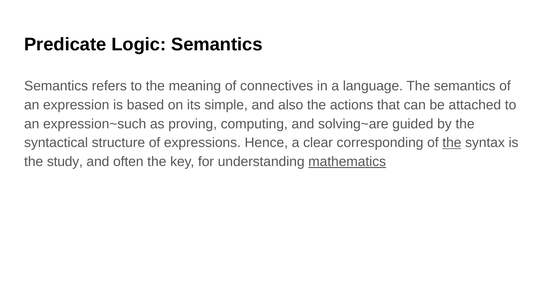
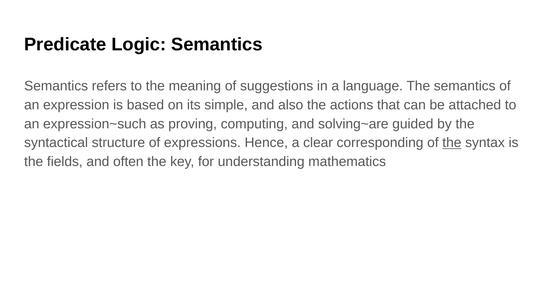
connectives: connectives -> suggestions
study: study -> fields
mathematics underline: present -> none
